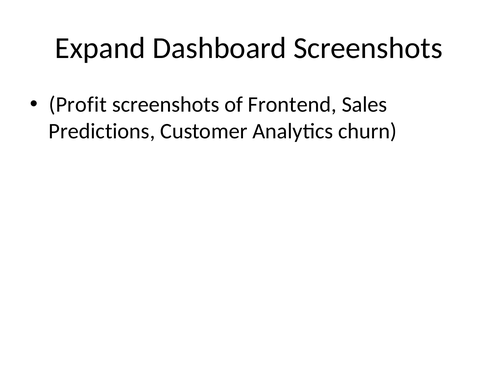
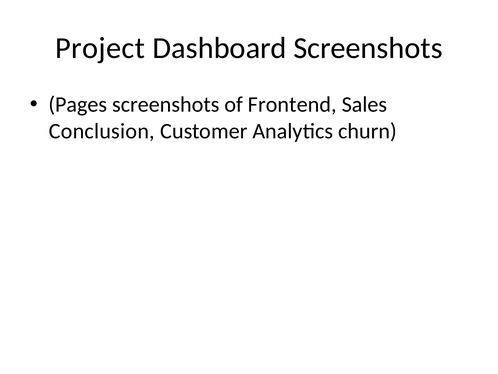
Expand: Expand -> Project
Profit: Profit -> Pages
Predictions: Predictions -> Conclusion
